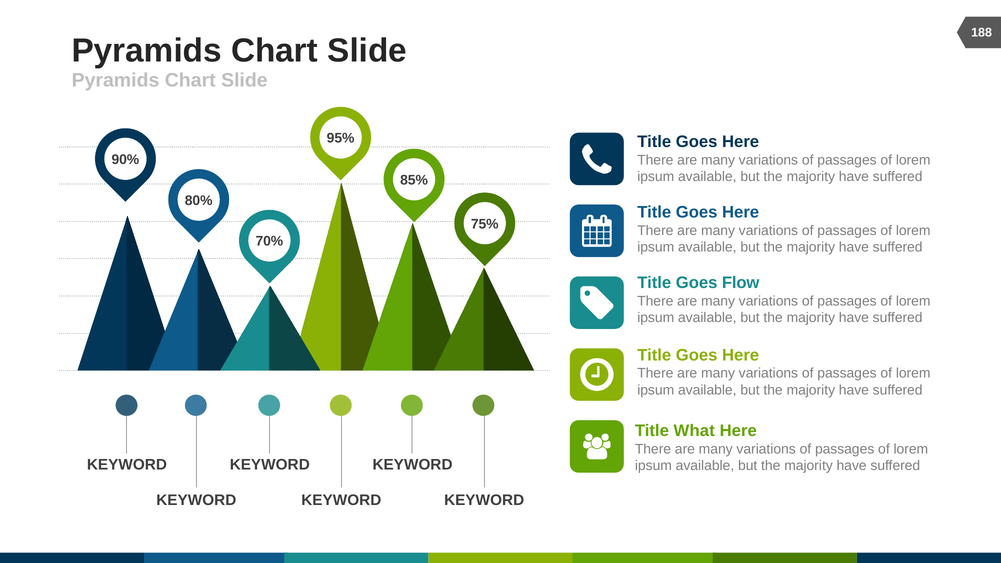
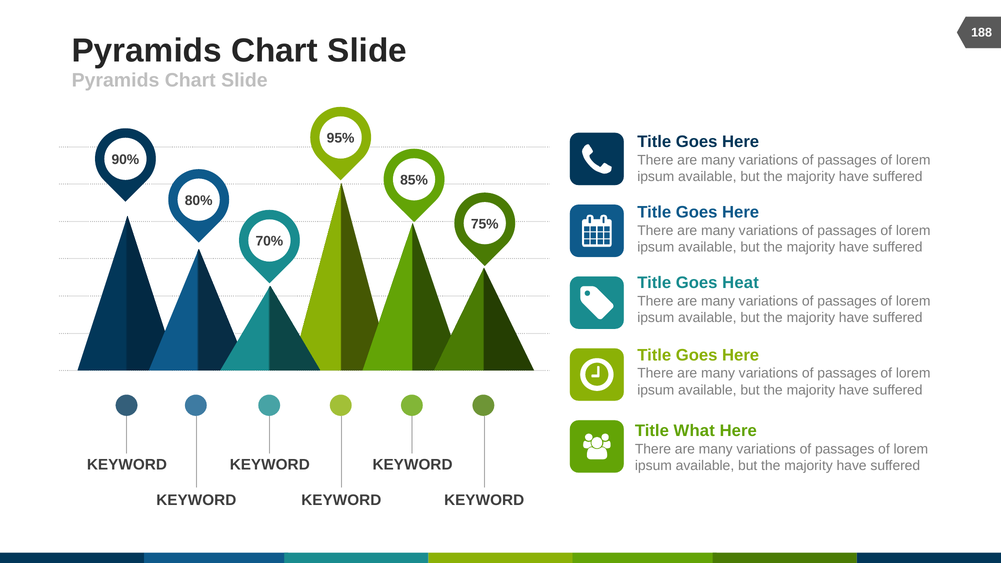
Flow: Flow -> Heat
